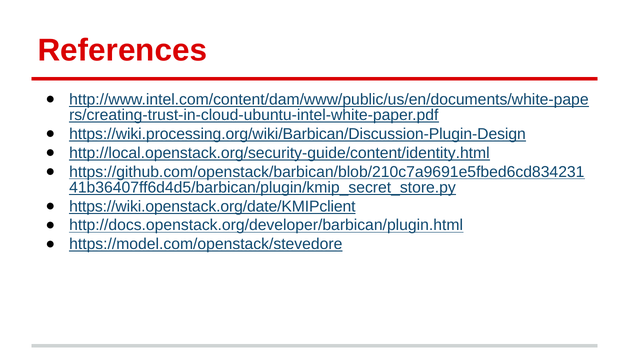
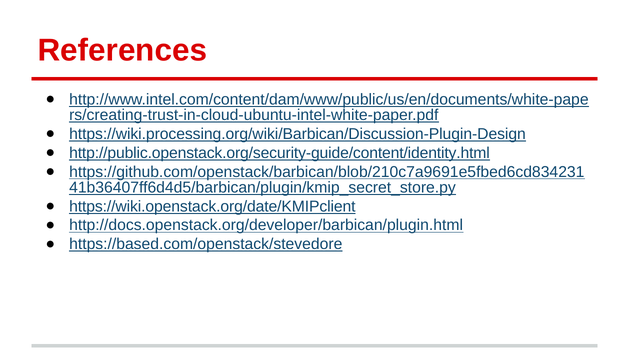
http://local.openstack.org/security-guide/content/identity.html: http://local.openstack.org/security-guide/content/identity.html -> http://public.openstack.org/security-guide/content/identity.html
https://model.com/openstack/stevedore: https://model.com/openstack/stevedore -> https://based.com/openstack/stevedore
